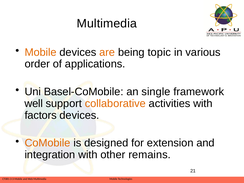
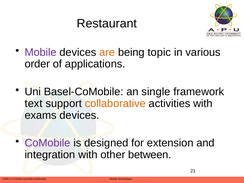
Multimedia at (107, 23): Multimedia -> Restaurant
Mobile at (41, 52) colour: orange -> purple
well: well -> text
factors: factors -> exams
CoMobile colour: orange -> purple
remains: remains -> between
